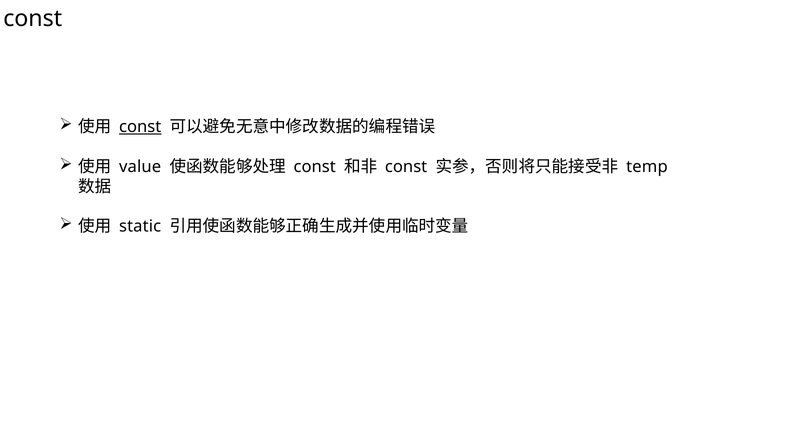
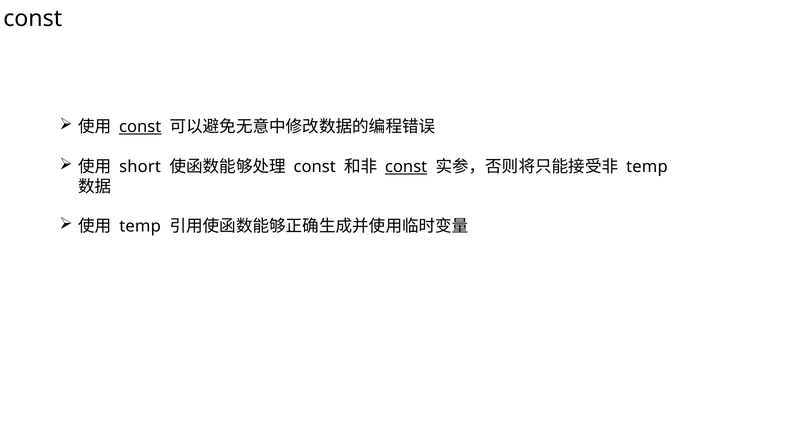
value: value -> short
const at (406, 167) underline: none -> present
static at (140, 226): static -> temp
